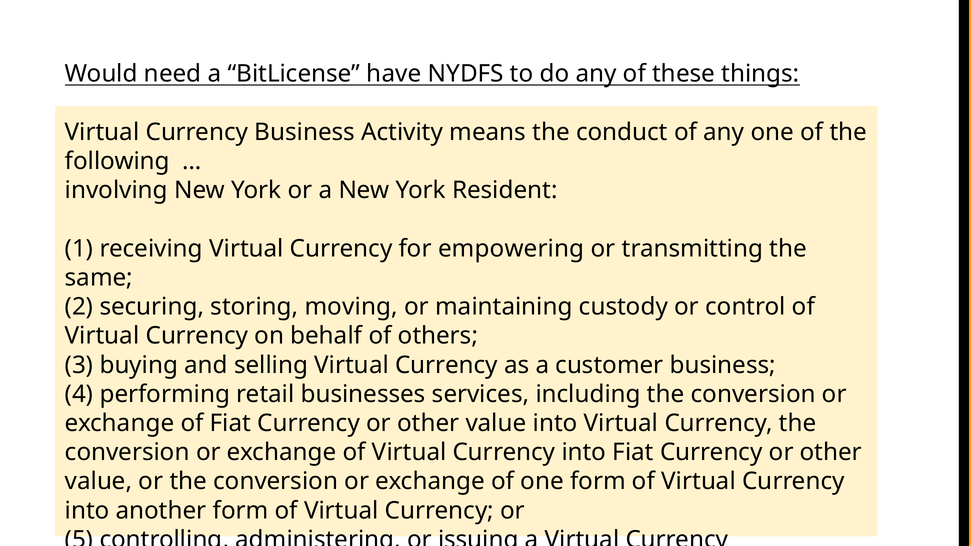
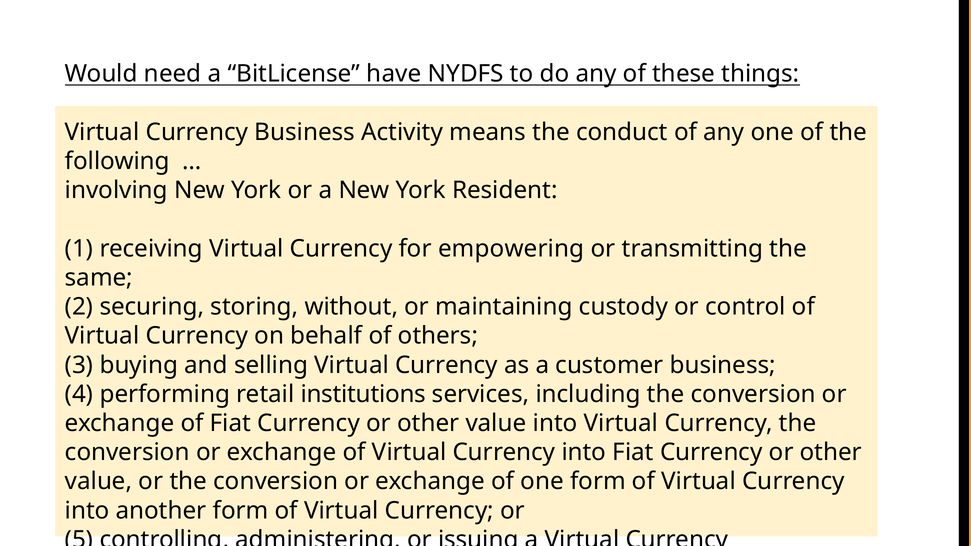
moving: moving -> without
businesses: businesses -> institutions
